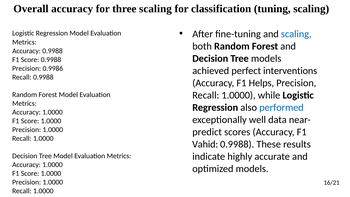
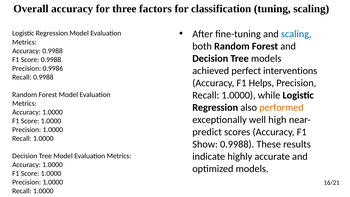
three scaling: scaling -> factors
performed colour: blue -> orange
data: data -> high
Vahid: Vahid -> Show
